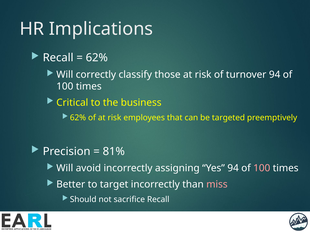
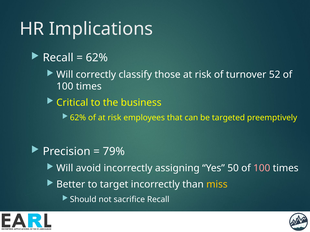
turnover 94: 94 -> 52
81%: 81% -> 79%
Yes 94: 94 -> 50
miss colour: pink -> yellow
